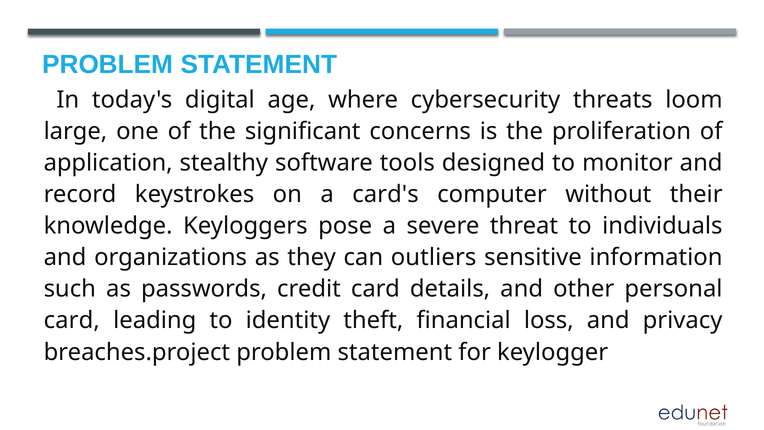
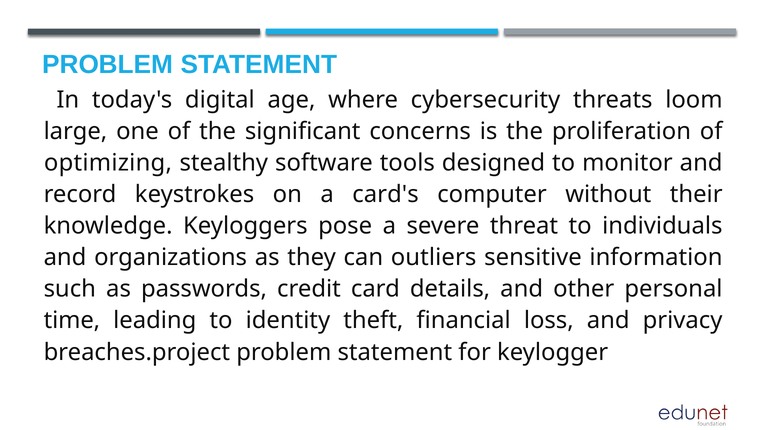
application: application -> optimizing
card at (72, 320): card -> time
